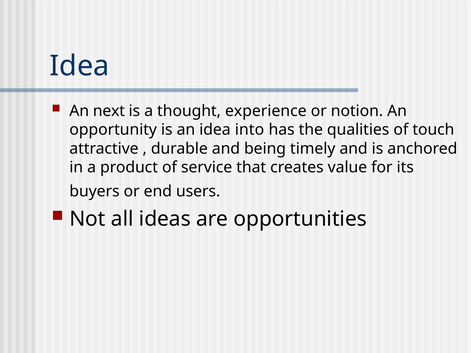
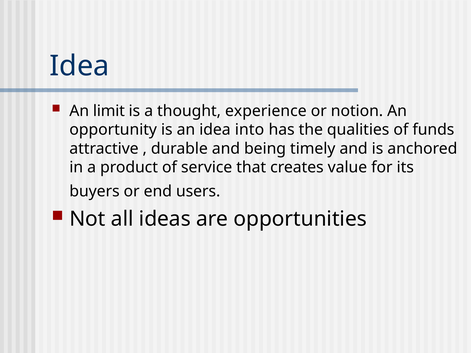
next: next -> limit
touch: touch -> funds
